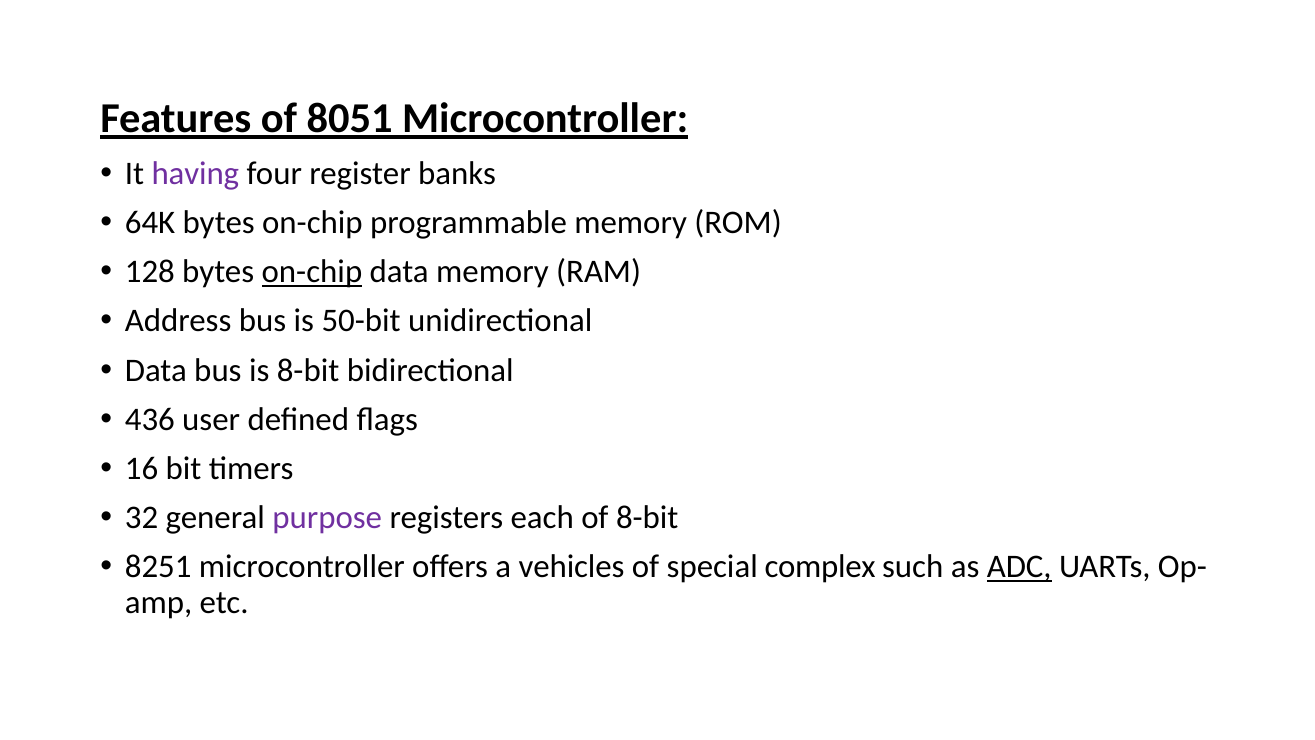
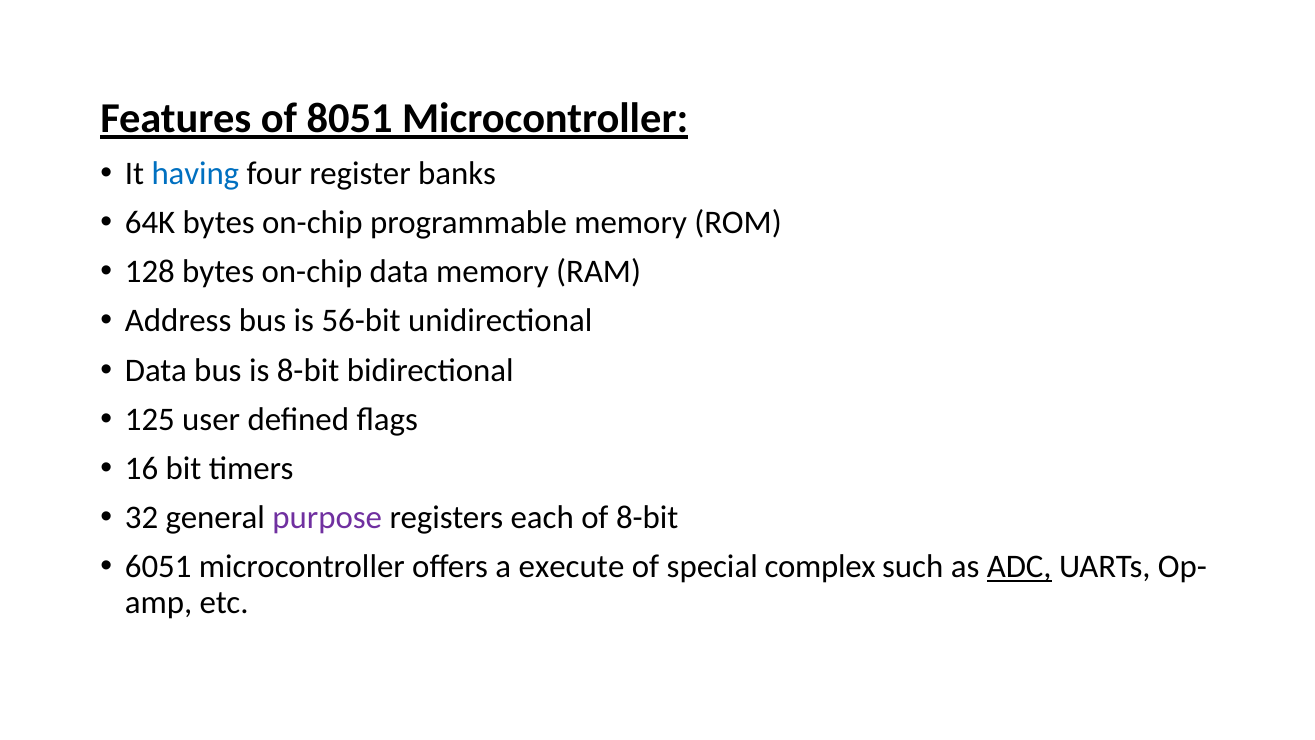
having colour: purple -> blue
on-chip at (312, 272) underline: present -> none
50-bit: 50-bit -> 56-bit
436: 436 -> 125
8251: 8251 -> 6051
vehicles: vehicles -> execute
